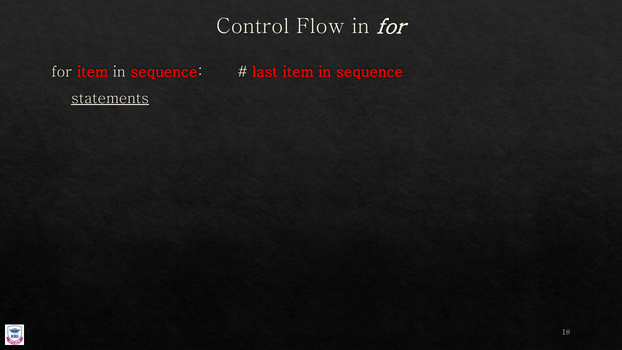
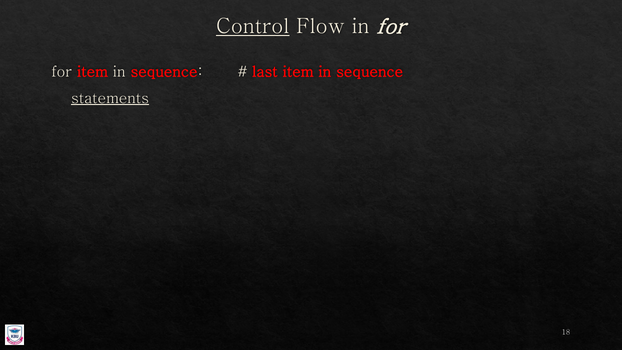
Control underline: none -> present
